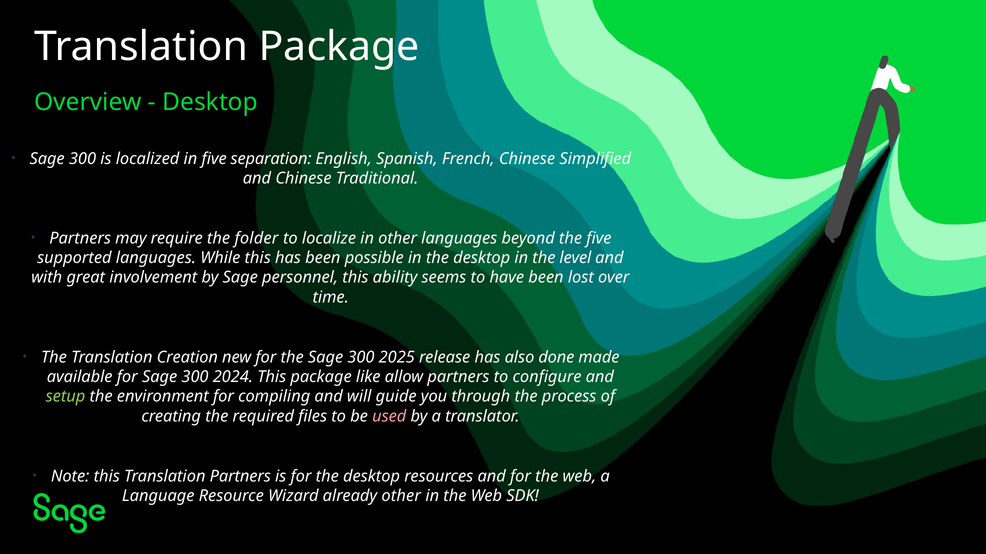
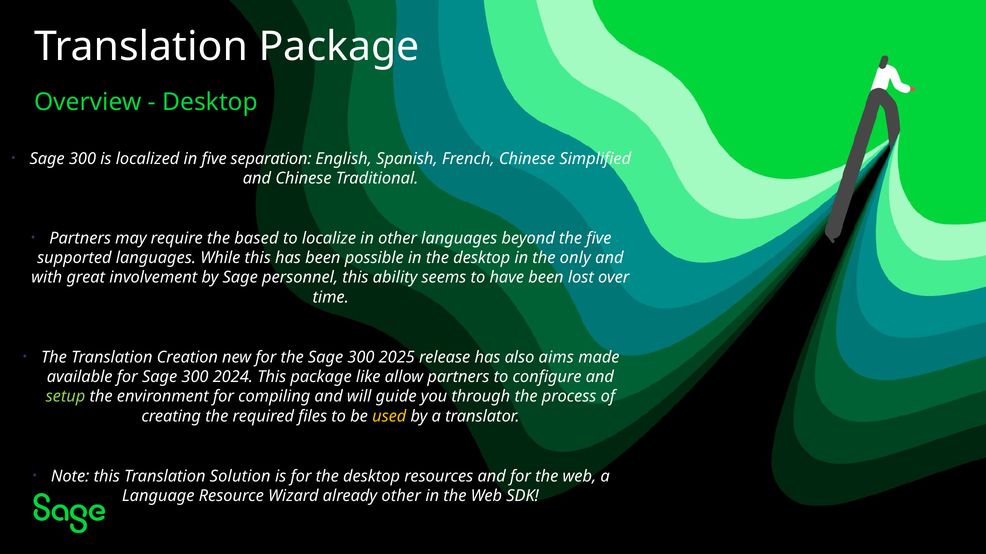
folder: folder -> based
level: level -> only
done: done -> aims
used colour: pink -> yellow
Translation Partners: Partners -> Solution
